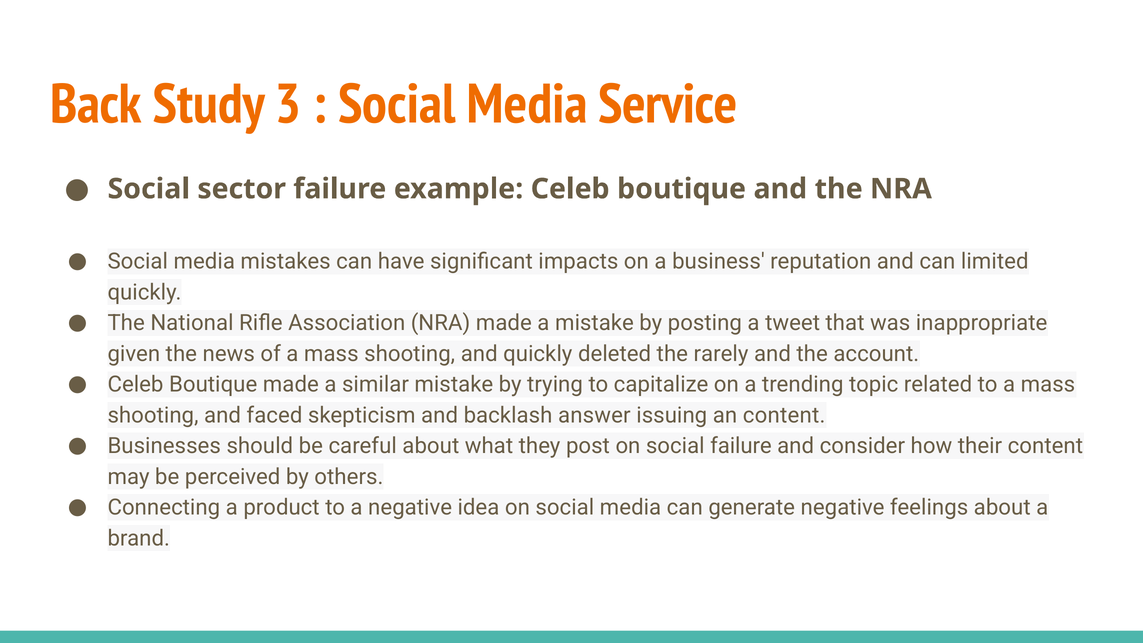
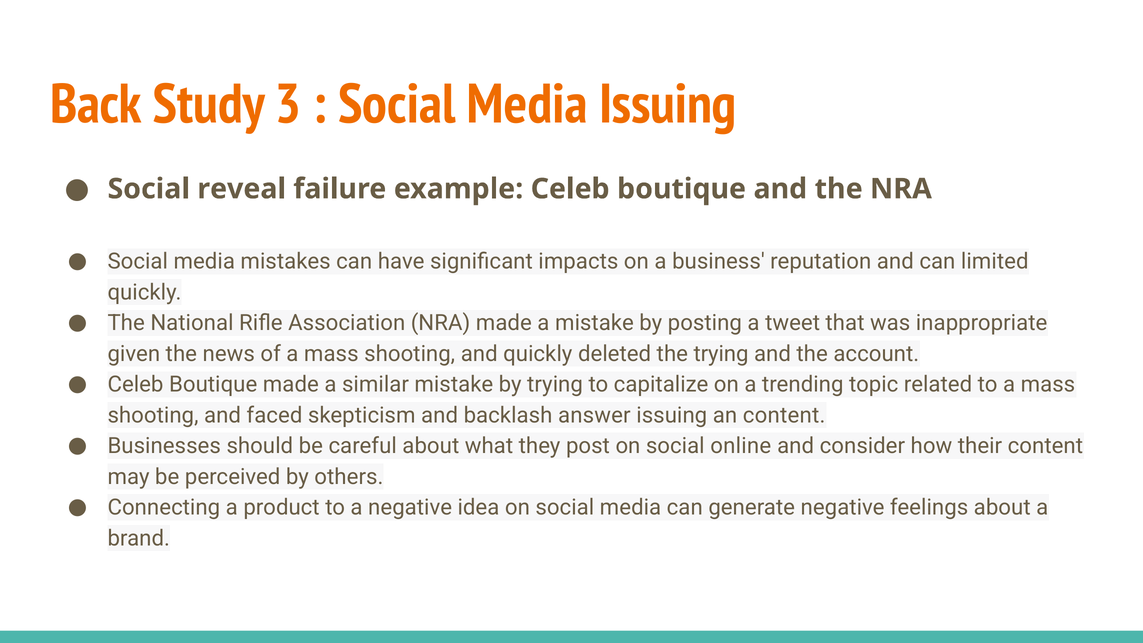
Media Service: Service -> Issuing
sector: sector -> reveal
the rarely: rarely -> trying
social failure: failure -> online
